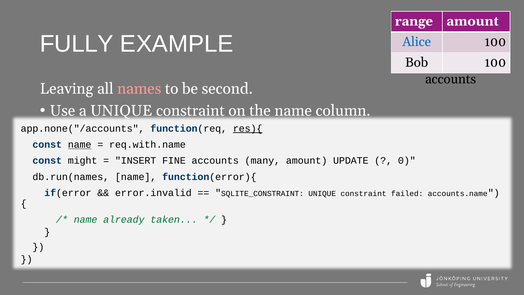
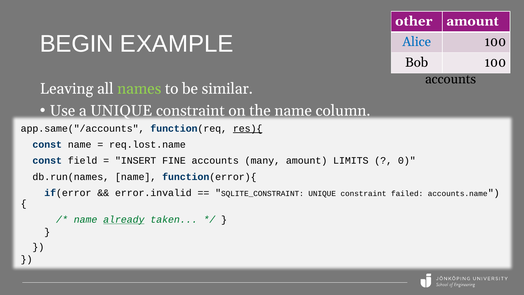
range: range -> other
FULLY: FULLY -> BEGIN
names colour: pink -> light green
second: second -> similar
app.none("/accounts: app.none("/accounts -> app.same("/accounts
name at (80, 145) underline: present -> none
req.with.name: req.with.name -> req.lost.name
might: might -> field
UPDATE: UPDATE -> LIMITS
already underline: none -> present
